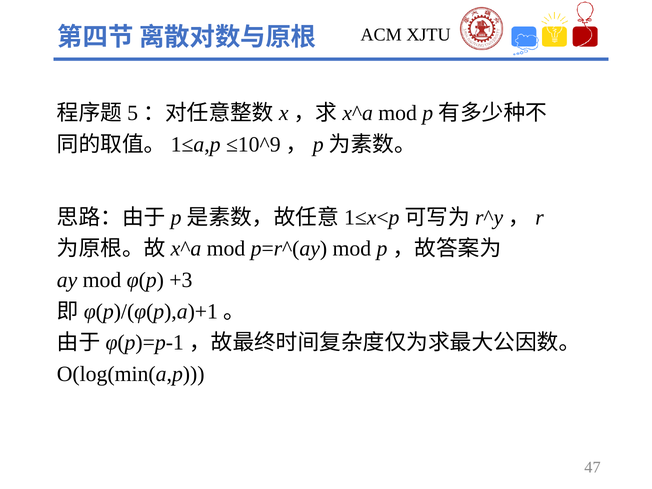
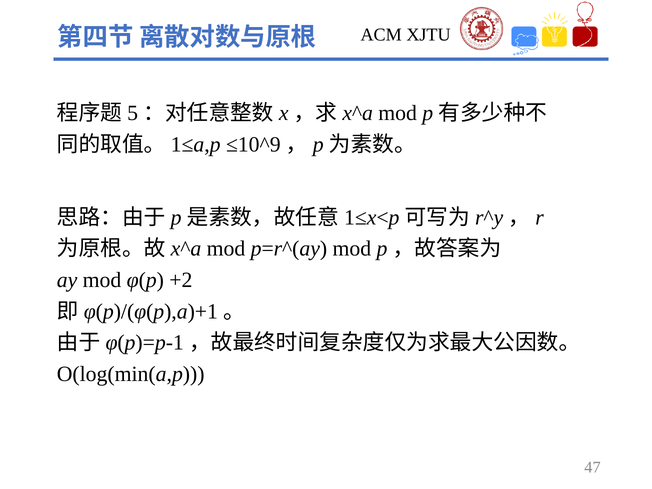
+3: +3 -> +2
